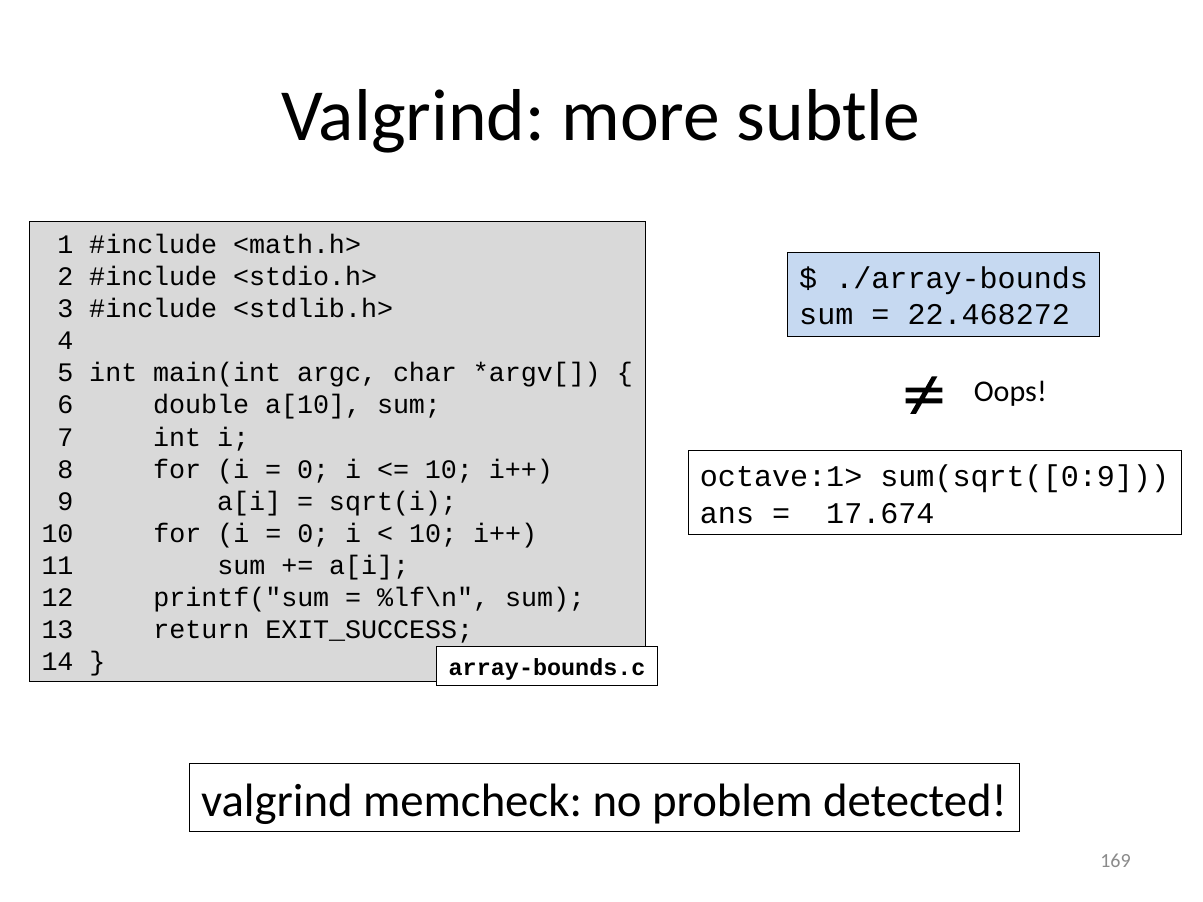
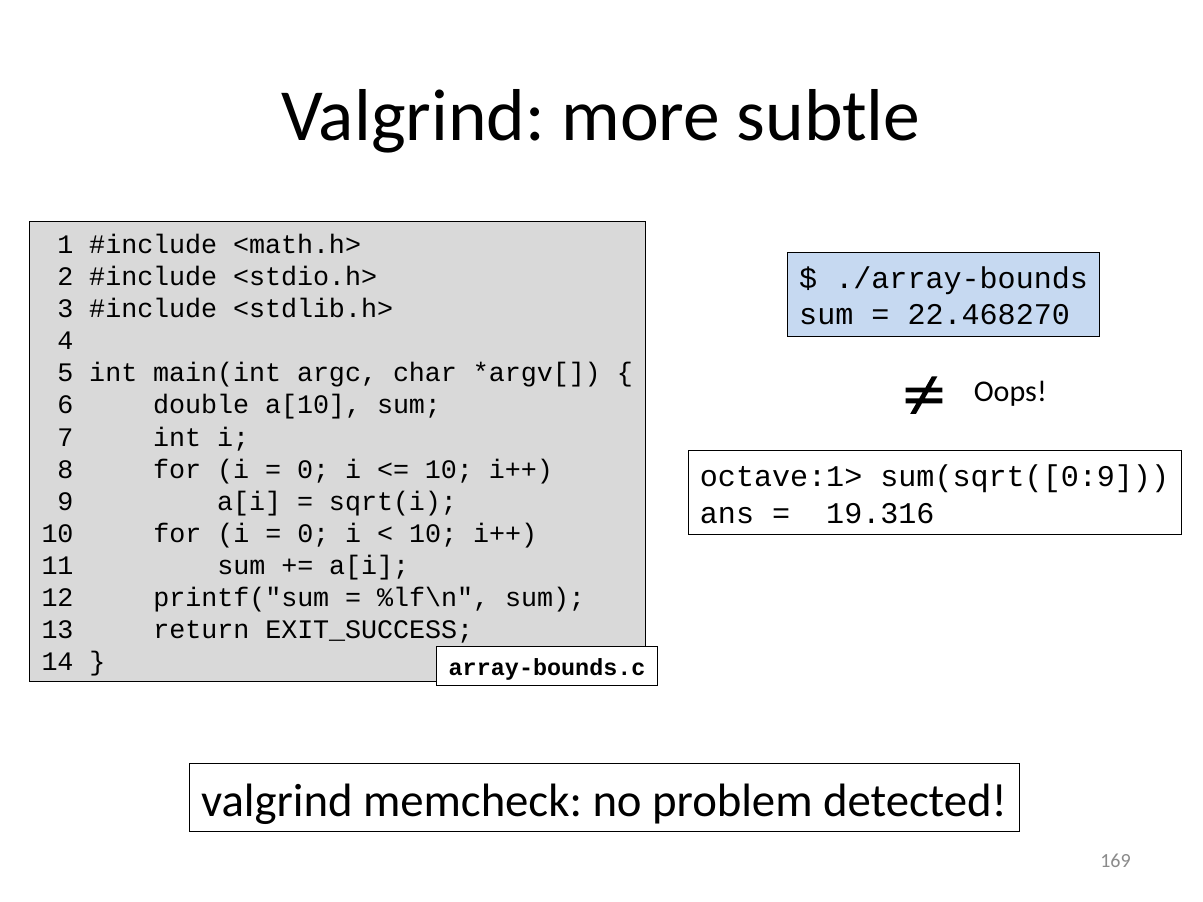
22.468272: 22.468272 -> 22.468270
17.674: 17.674 -> 19.316
